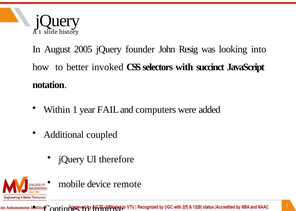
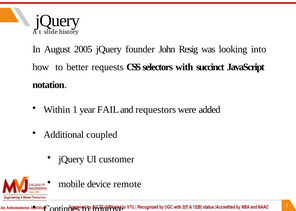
invoked: invoked -> requests
computers: computers -> requestors
therefore: therefore -> customer
